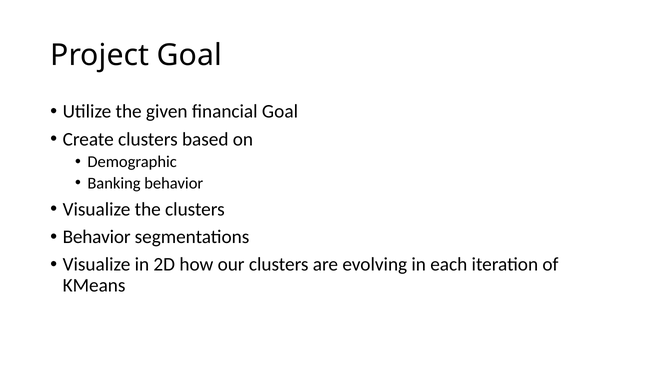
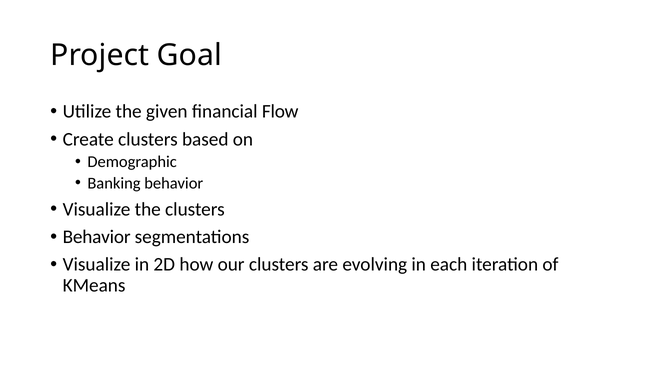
financial Goal: Goal -> Flow
